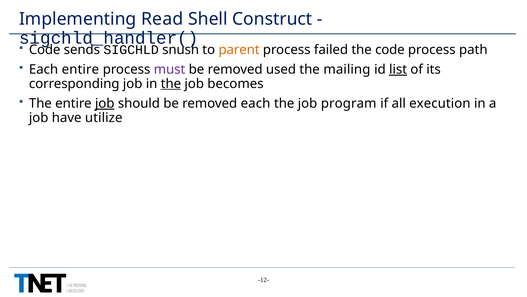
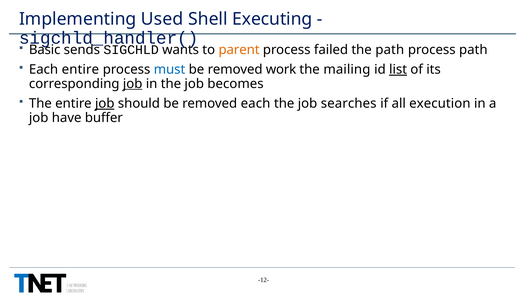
Read: Read -> Used
Construct: Construct -> Executing
Code at (45, 50): Code -> Basic
snush: snush -> wants
the code: code -> path
must colour: purple -> blue
used: used -> work
job at (133, 84) underline: none -> present
the at (171, 84) underline: present -> none
program: program -> searches
utilize: utilize -> buffer
